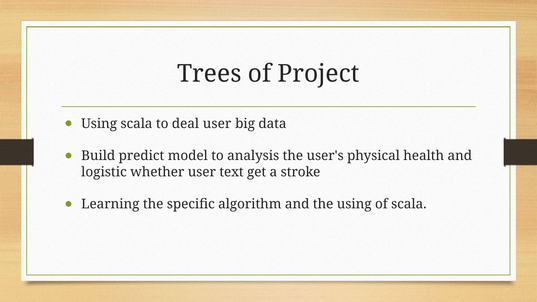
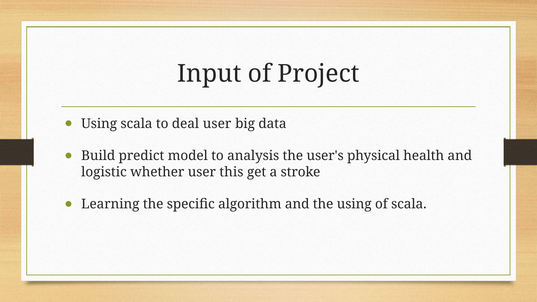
Trees: Trees -> Input
text: text -> this
